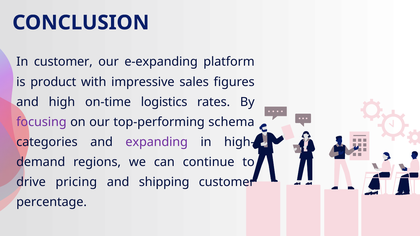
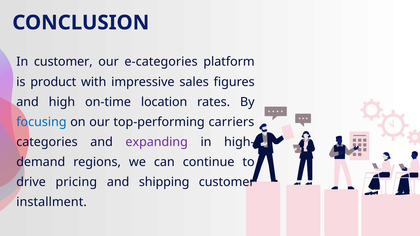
e-expanding: e-expanding -> e-categories
logistics: logistics -> location
focusing colour: purple -> blue
schema: schema -> carriers
percentage: percentage -> installment
